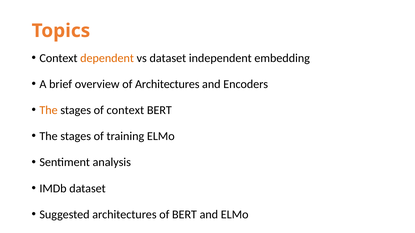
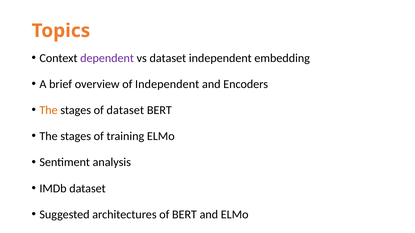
dependent colour: orange -> purple
of Architectures: Architectures -> Independent
of context: context -> dataset
